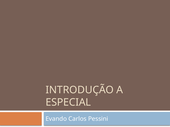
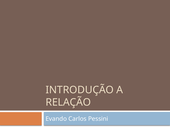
ESPECIAL: ESPECIAL -> RELAÇÃO
